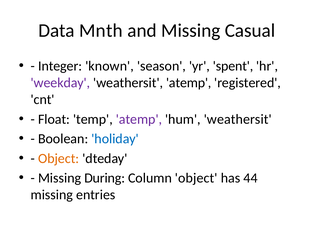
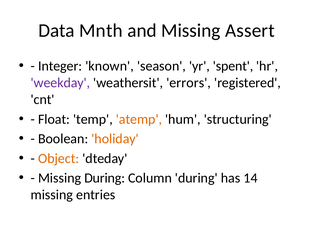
Casual: Casual -> Assert
weathersit atemp: atemp -> errors
atemp at (139, 119) colour: purple -> orange
hum weathersit: weathersit -> structuring
holiday colour: blue -> orange
Column object: object -> during
44: 44 -> 14
